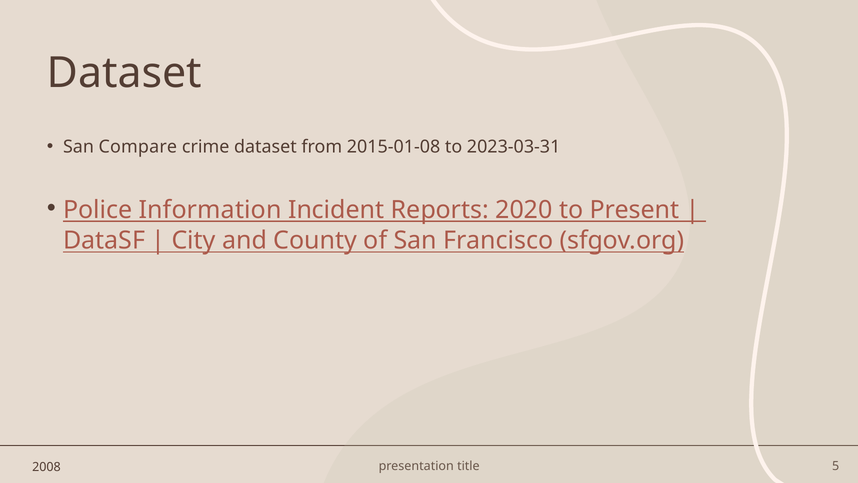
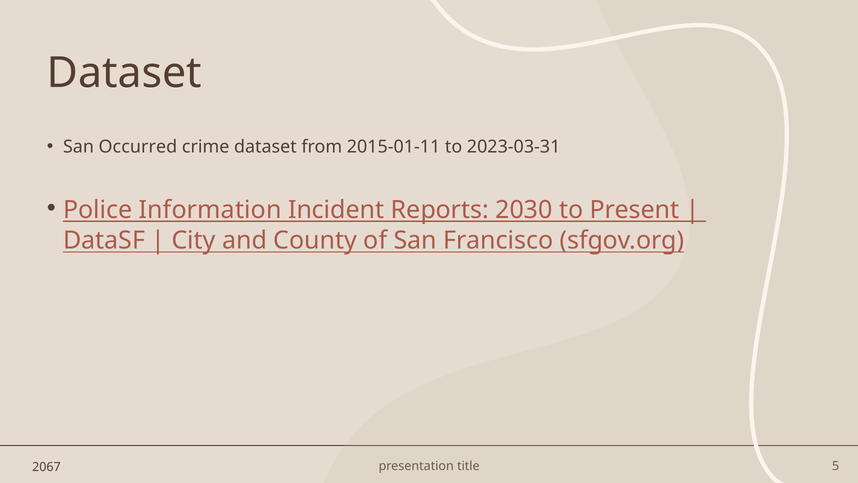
Compare: Compare -> Occurred
2015-01-08: 2015-01-08 -> 2015-01-11
2020: 2020 -> 2030
2008: 2008 -> 2067
